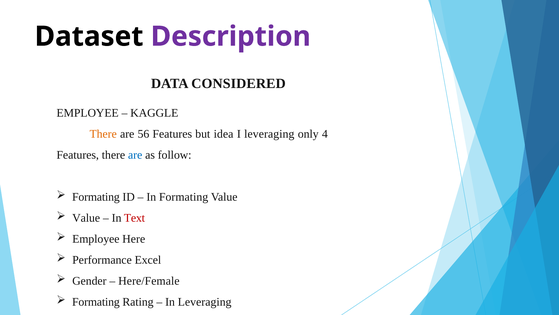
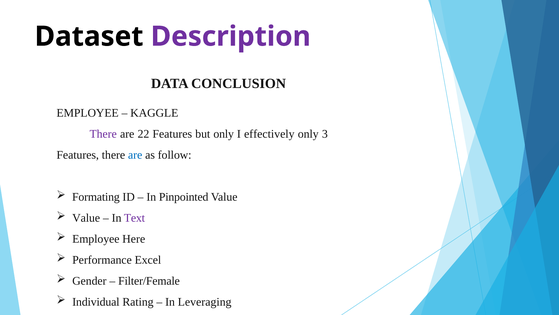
CONSIDERED: CONSIDERED -> CONCLUSION
There at (103, 134) colour: orange -> purple
56: 56 -> 22
but idea: idea -> only
I leveraging: leveraging -> effectively
4: 4 -> 3
In Formating: Formating -> Pinpointed
Text colour: red -> purple
Here/Female: Here/Female -> Filter/Female
Formating at (96, 301): Formating -> Individual
